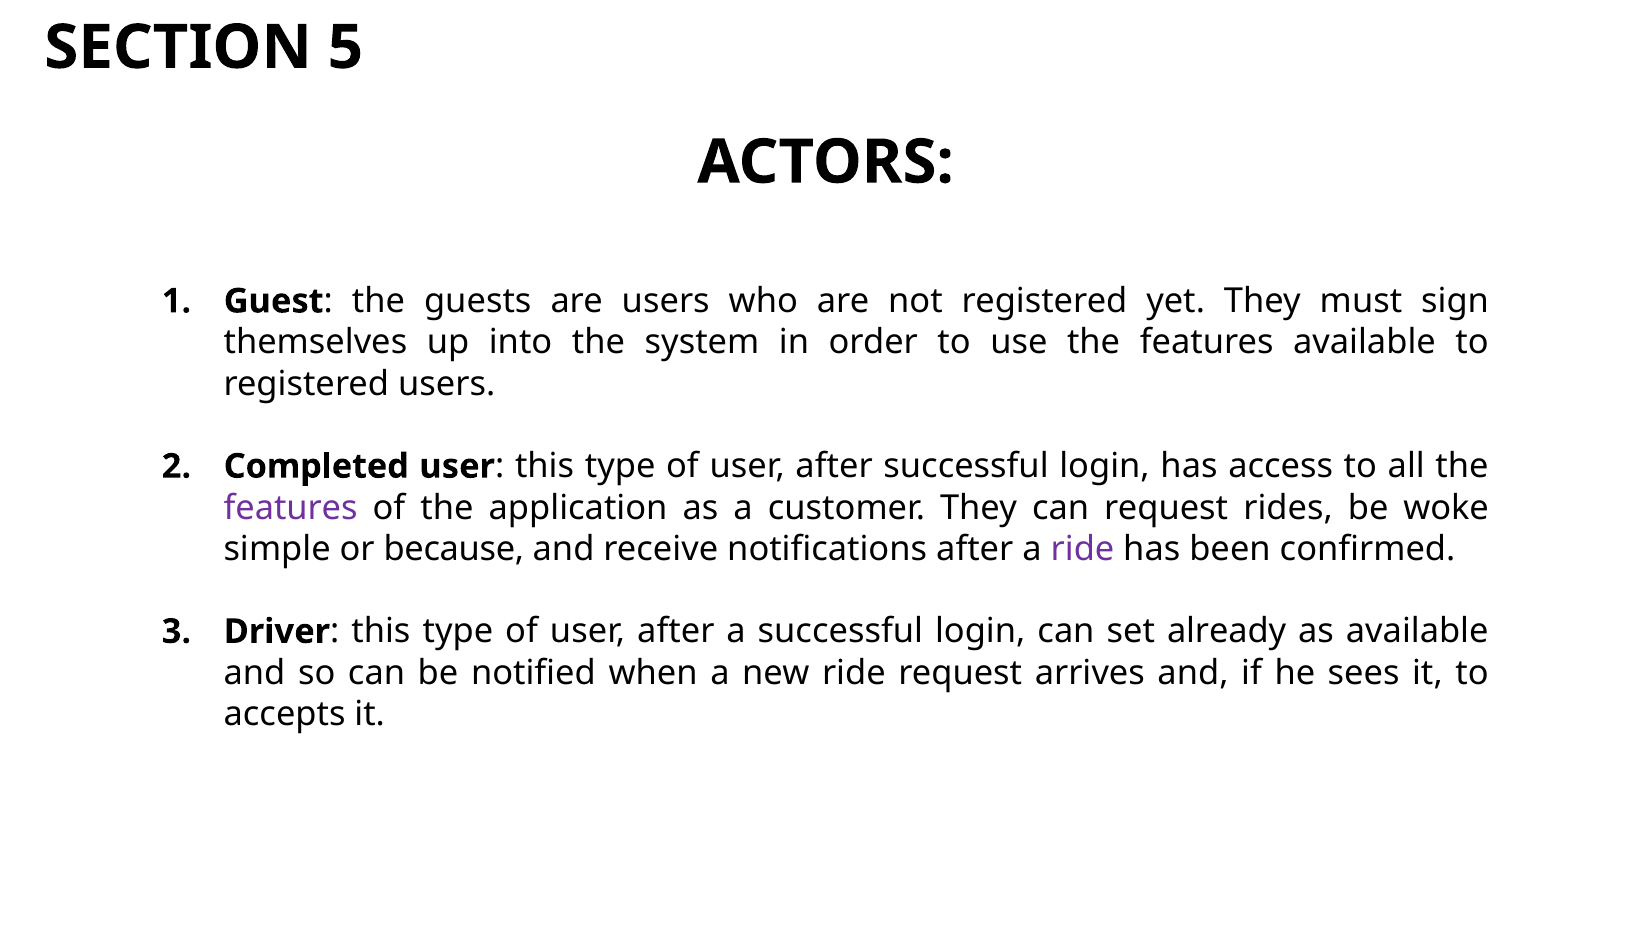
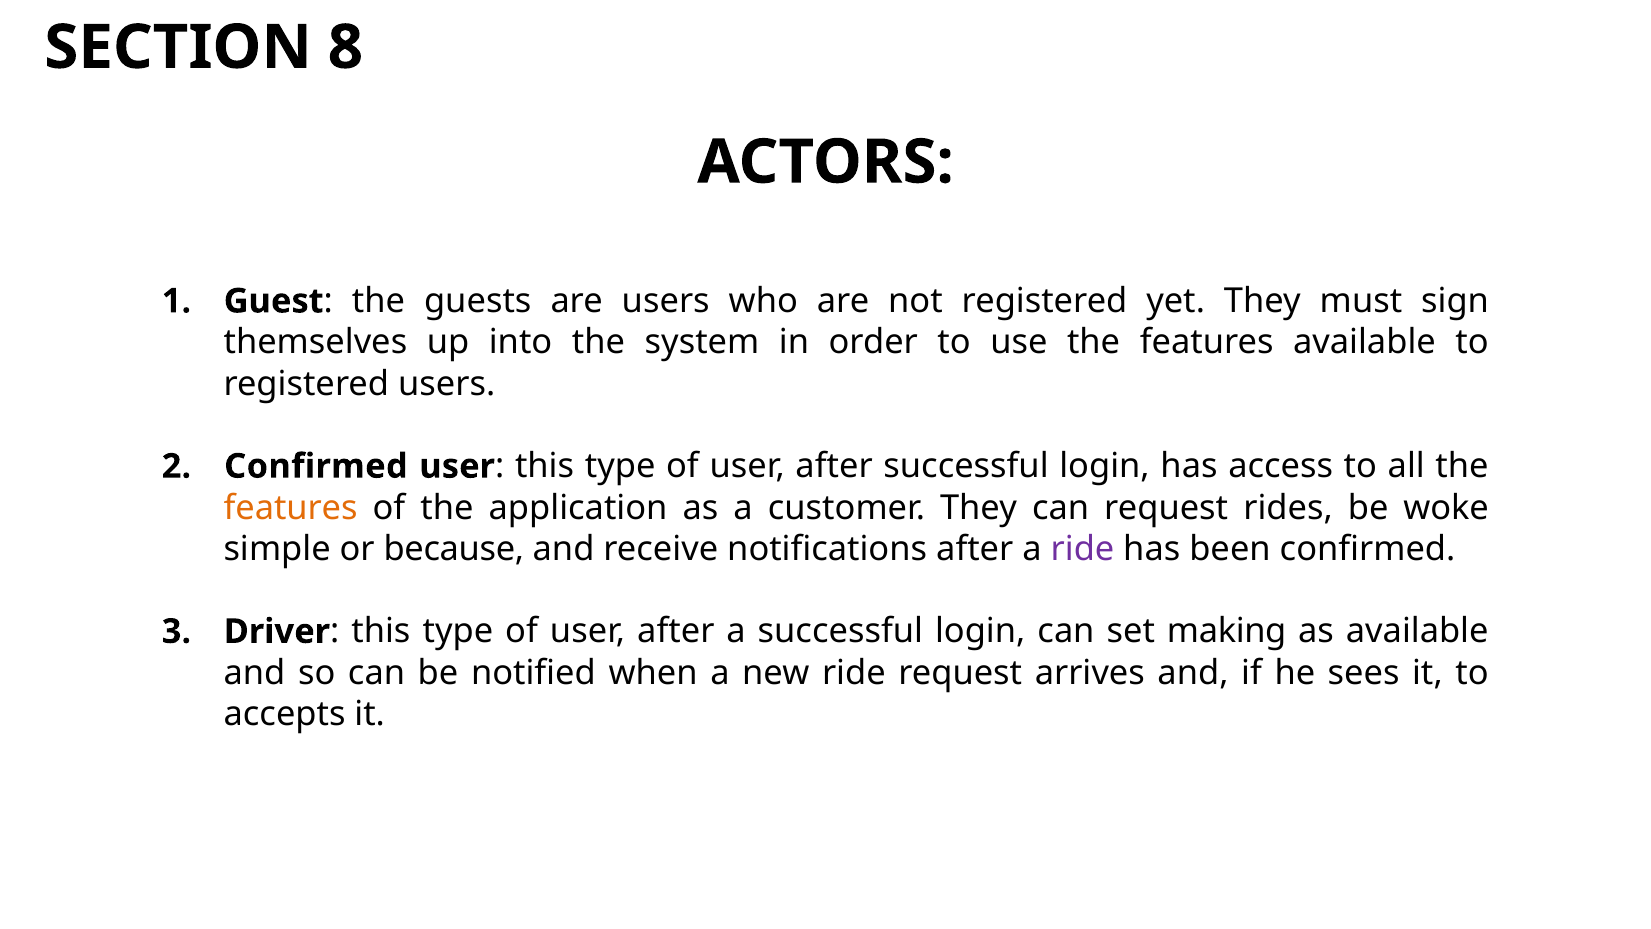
5: 5 -> 8
Completed at (316, 466): Completed -> Confirmed
features at (291, 507) colour: purple -> orange
already: already -> making
